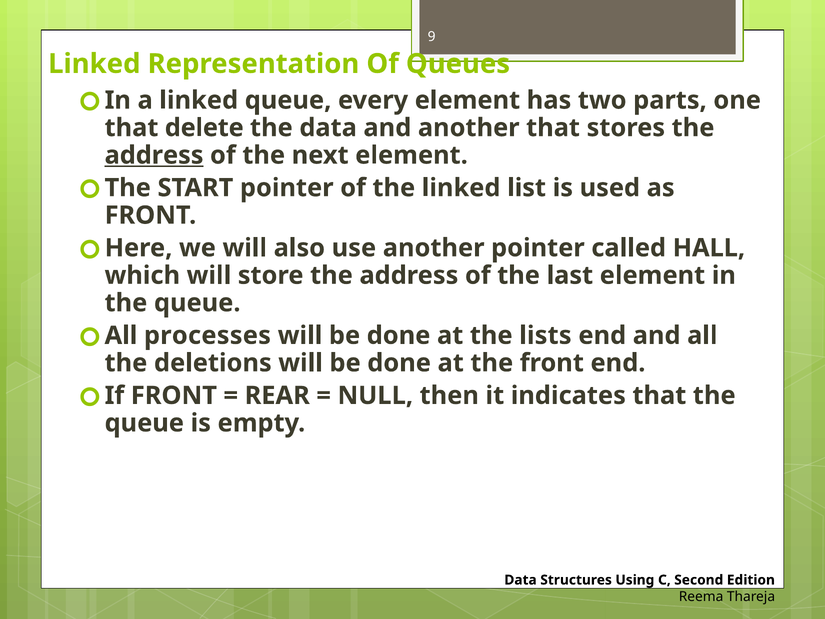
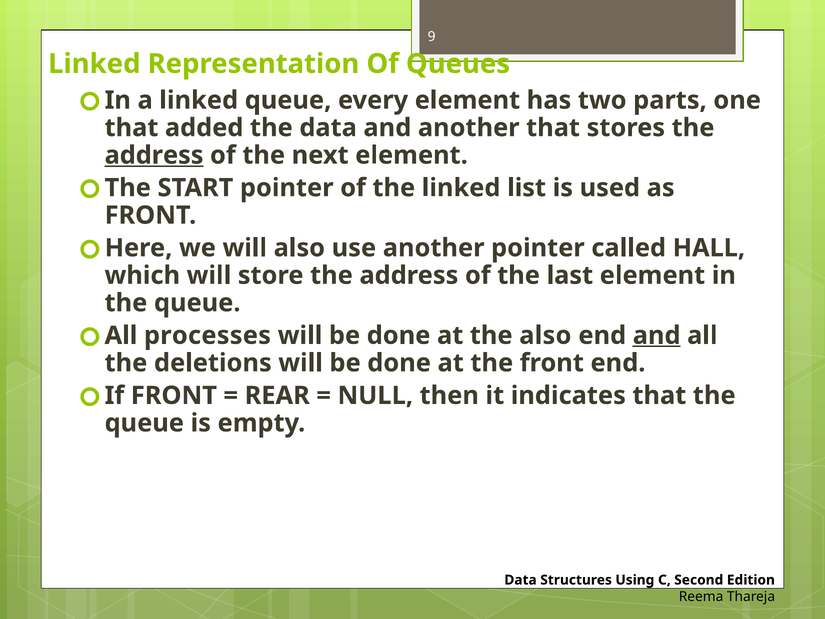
delete: delete -> added
the lists: lists -> also
and at (657, 335) underline: none -> present
